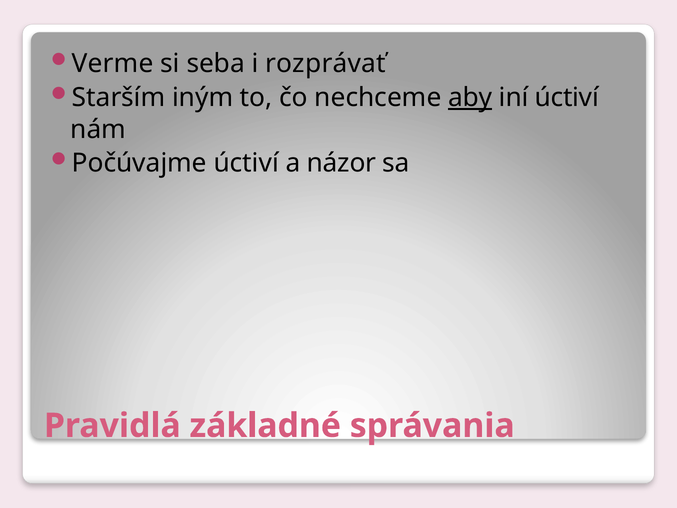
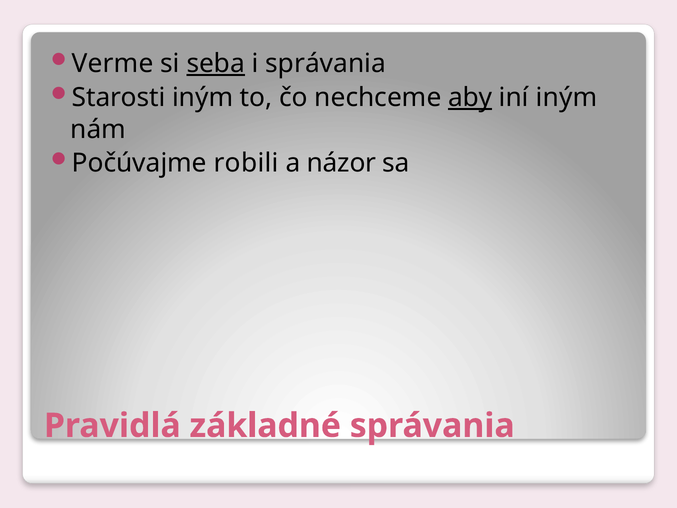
seba underline: none -> present
i rozprávať: rozprávať -> správania
Starším: Starším -> Starosti
iní úctiví: úctiví -> iným
Počúvajme úctiví: úctiví -> robili
